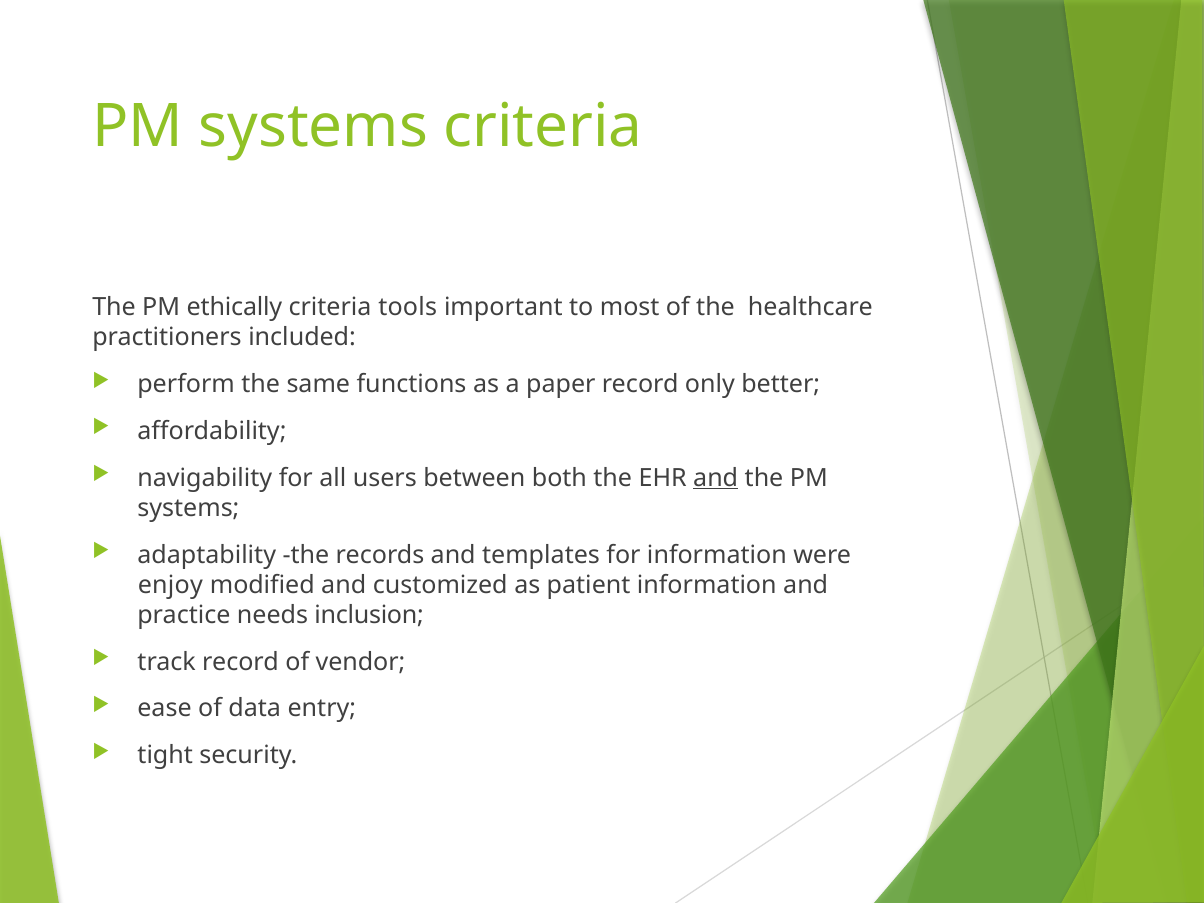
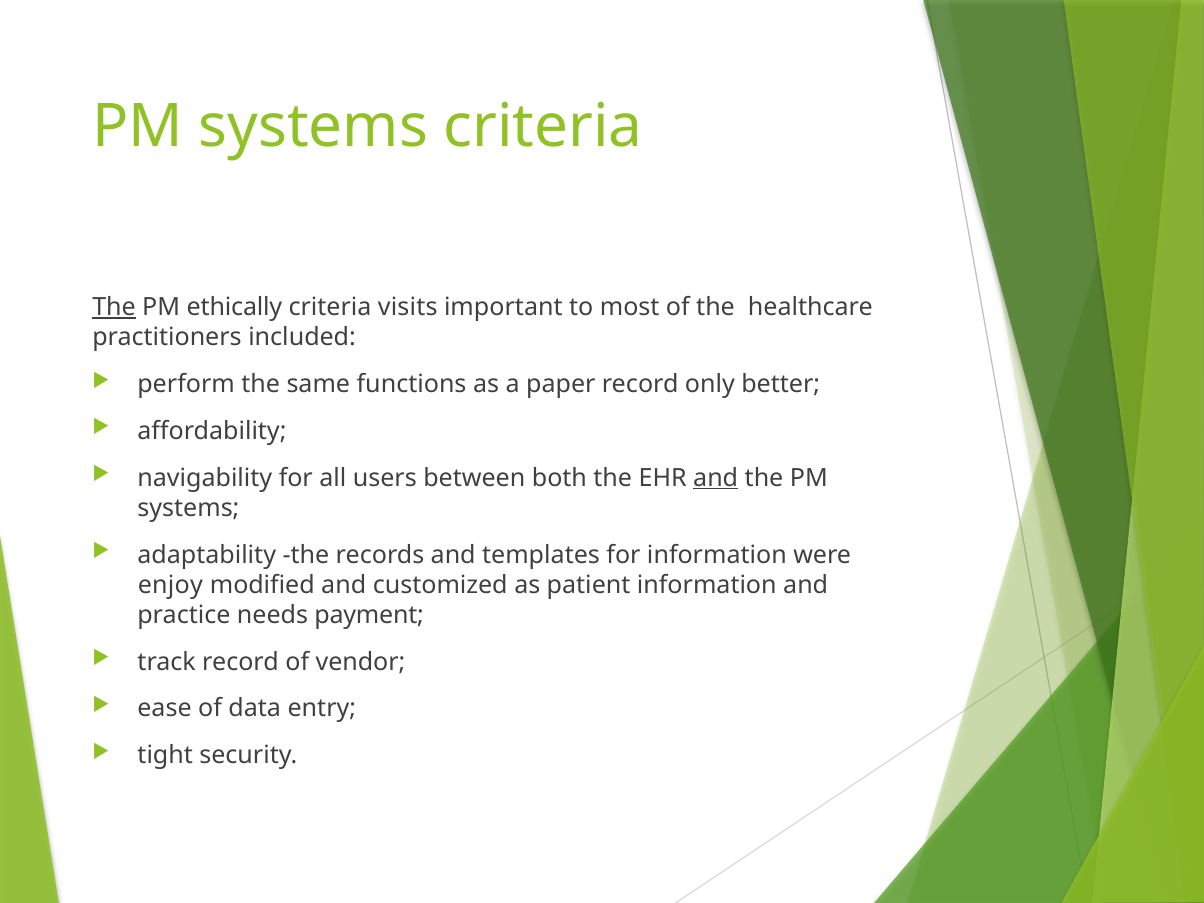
The at (114, 307) underline: none -> present
tools: tools -> visits
inclusion: inclusion -> payment
